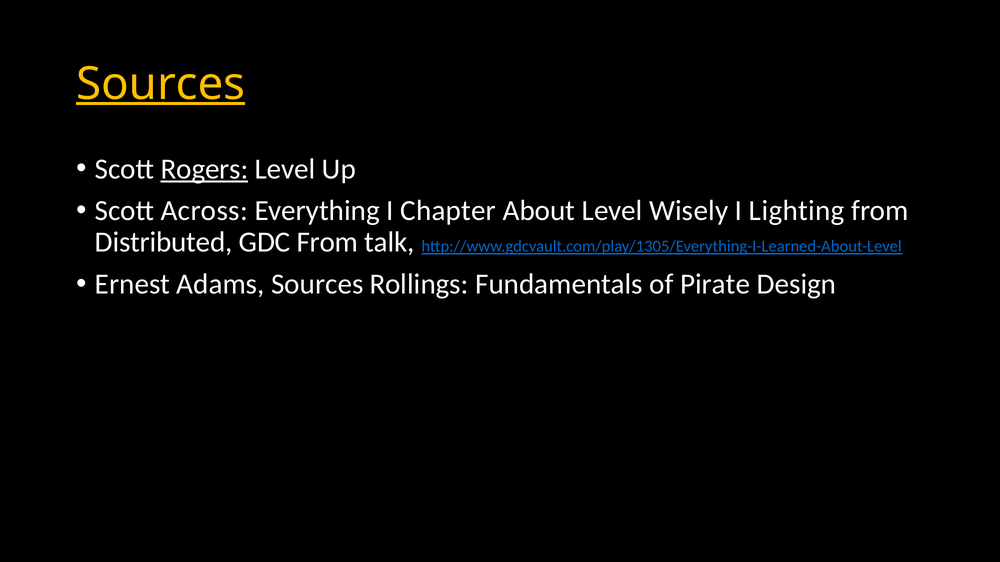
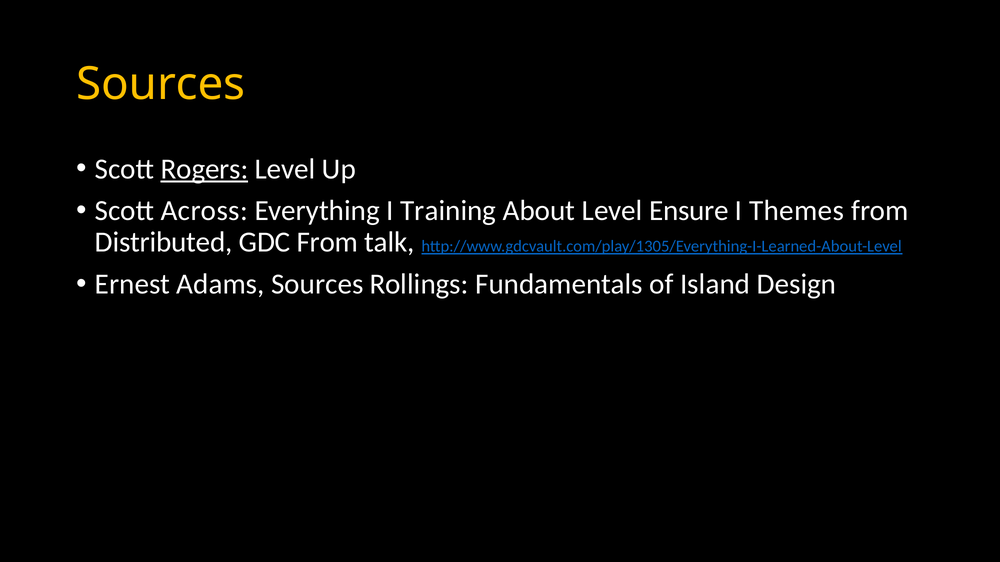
Sources at (161, 84) underline: present -> none
Chapter: Chapter -> Training
Wisely: Wisely -> Ensure
Lighting: Lighting -> Themes
Pirate: Pirate -> Island
